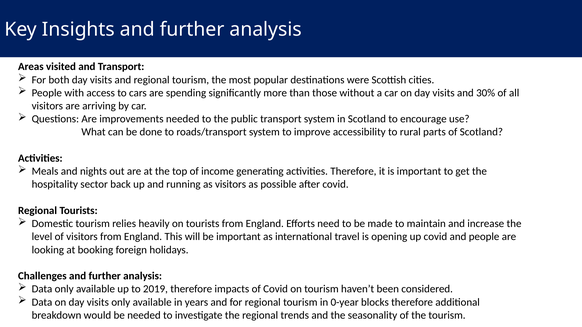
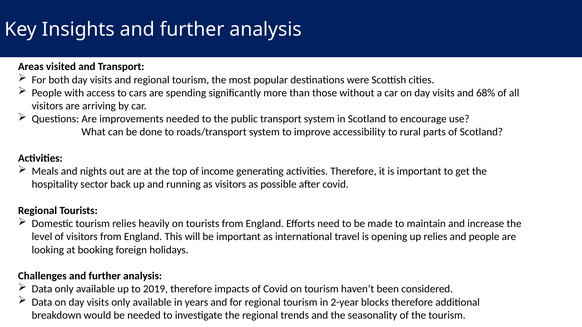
30%: 30% -> 68%
up covid: covid -> relies
0-year: 0-year -> 2-year
